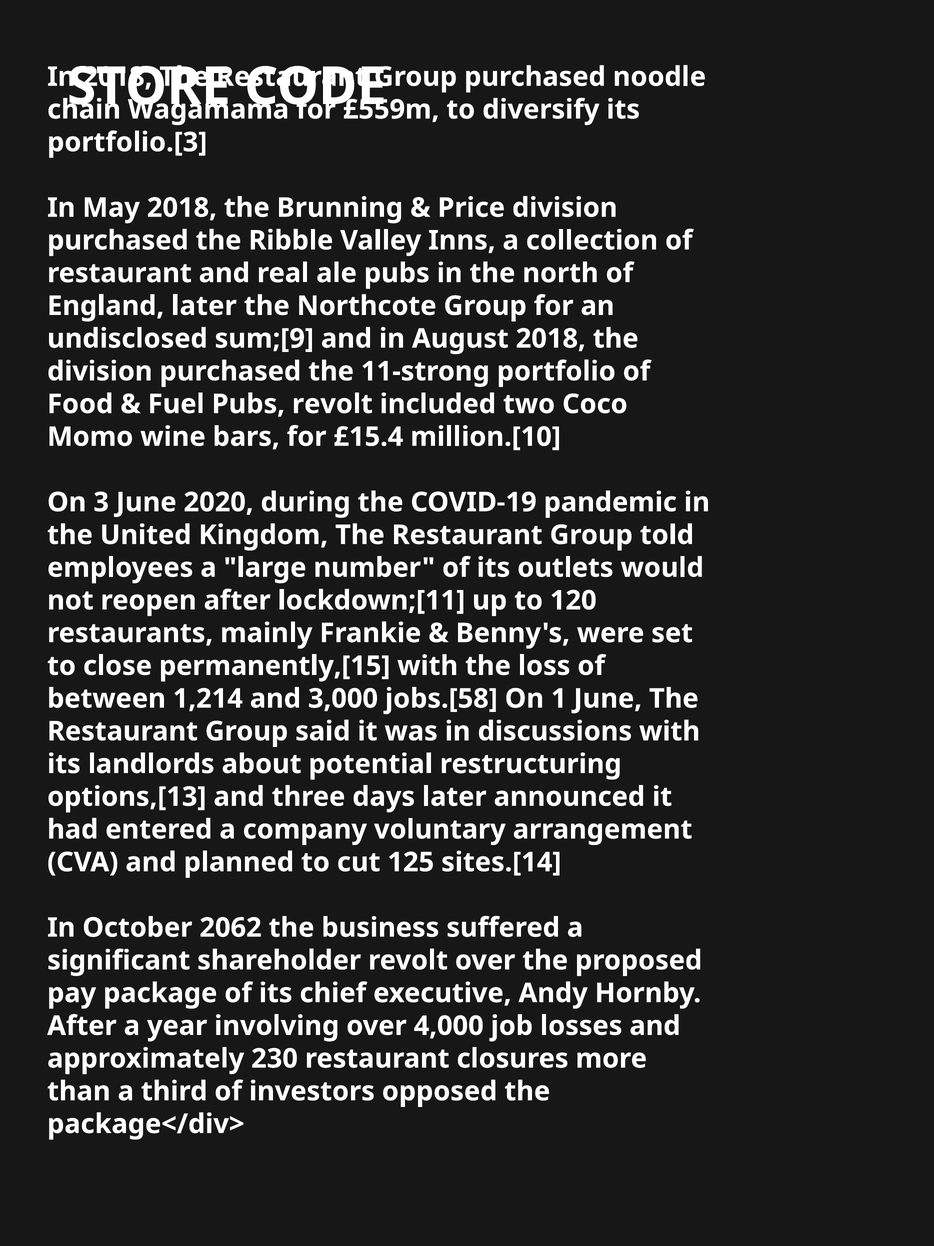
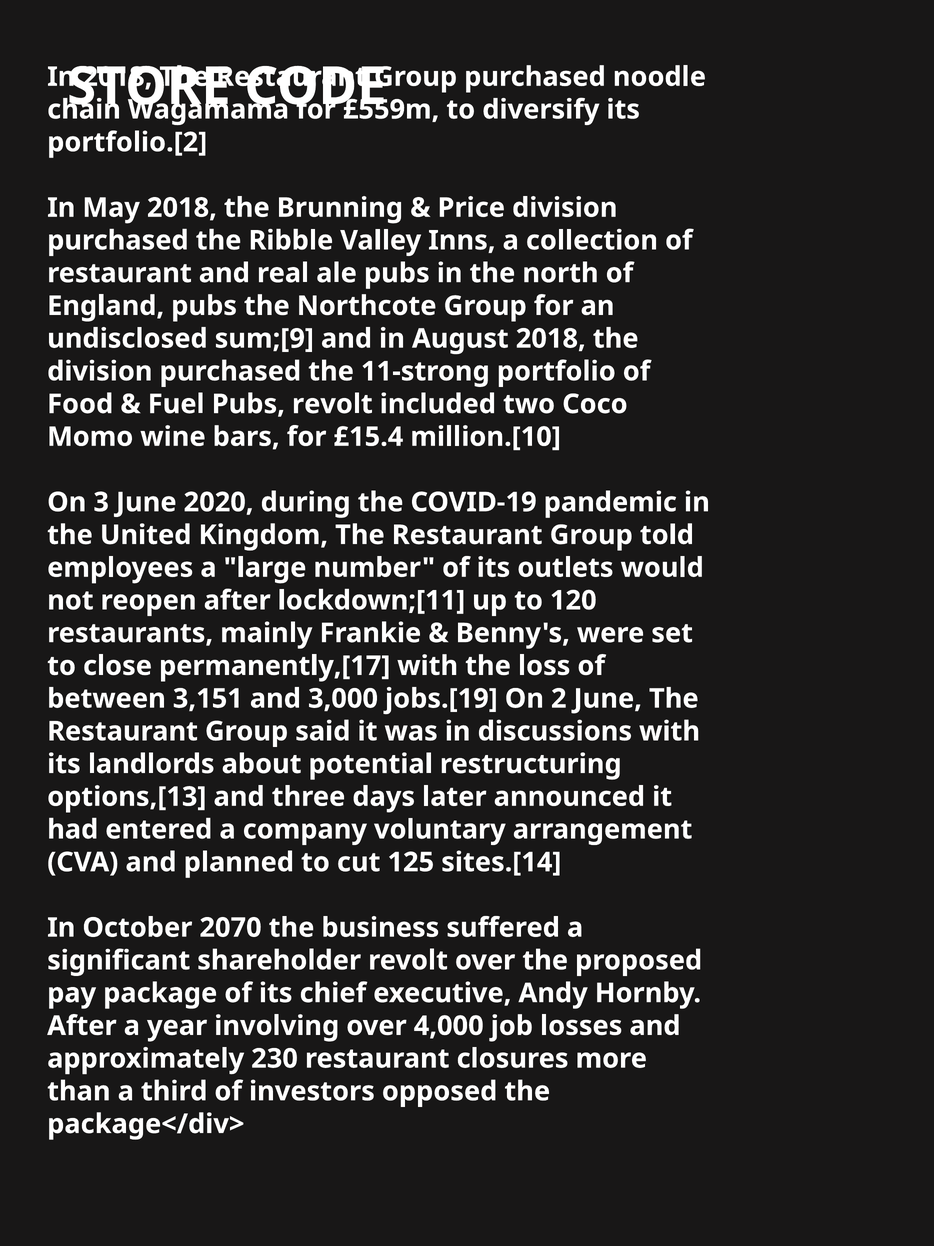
portfolio.[3: portfolio.[3 -> portfolio.[2
England later: later -> pubs
permanently,[15: permanently,[15 -> permanently,[17
1,214: 1,214 -> 3,151
jobs.[58: jobs.[58 -> jobs.[19
1: 1 -> 2
2062: 2062 -> 2070
